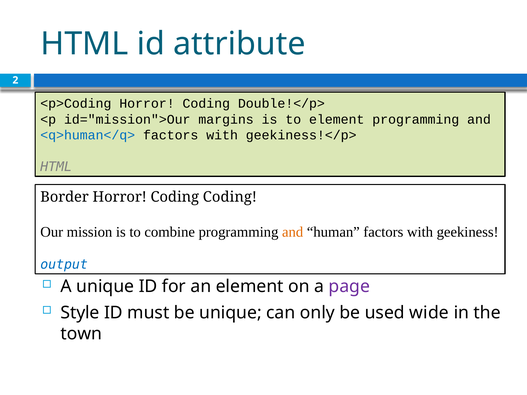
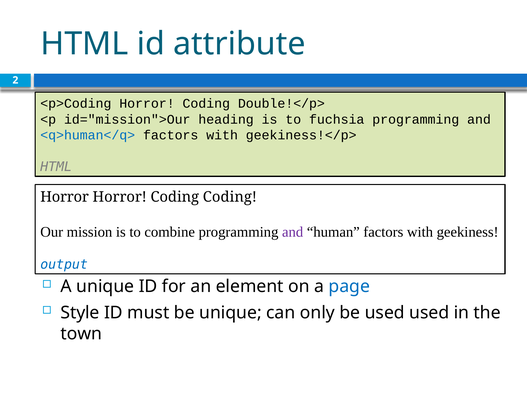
margins: margins -> heading
to element: element -> fuchsia
Border at (65, 197): Border -> Horror
and at (293, 232) colour: orange -> purple
page colour: purple -> blue
used wide: wide -> used
